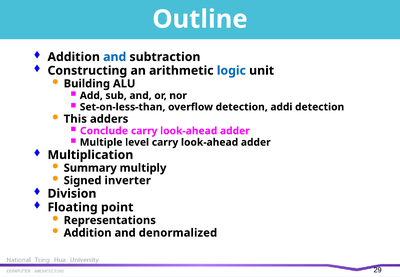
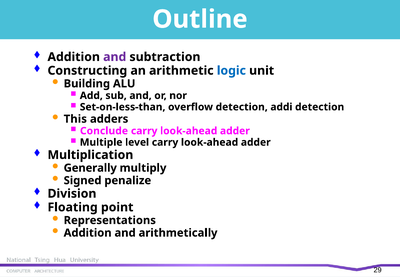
and at (115, 57) colour: blue -> purple
Summary: Summary -> Generally
inverter: inverter -> penalize
denormalized: denormalized -> arithmetically
